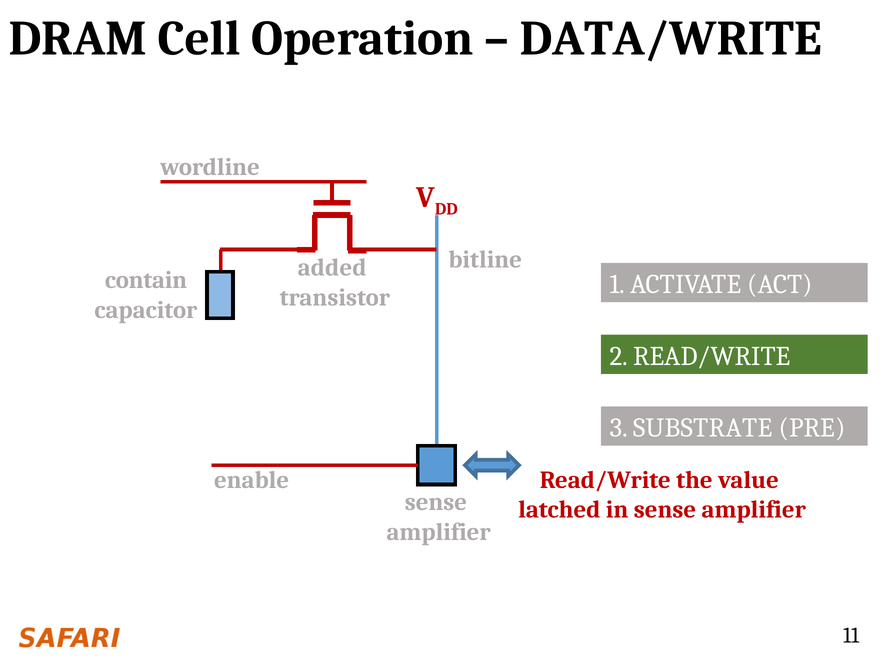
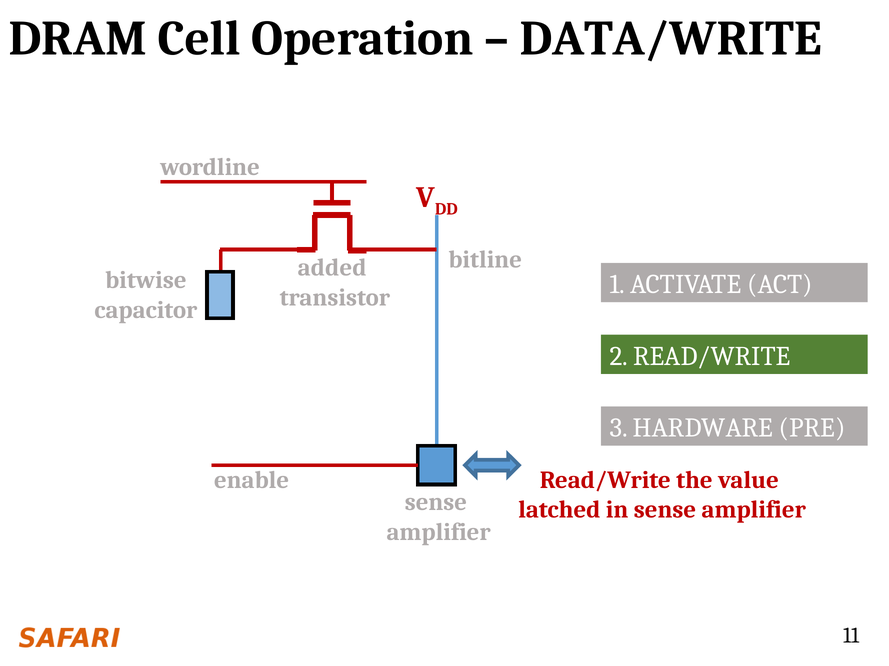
contain: contain -> bitwise
SUBSTRATE: SUBSTRATE -> HARDWARE
